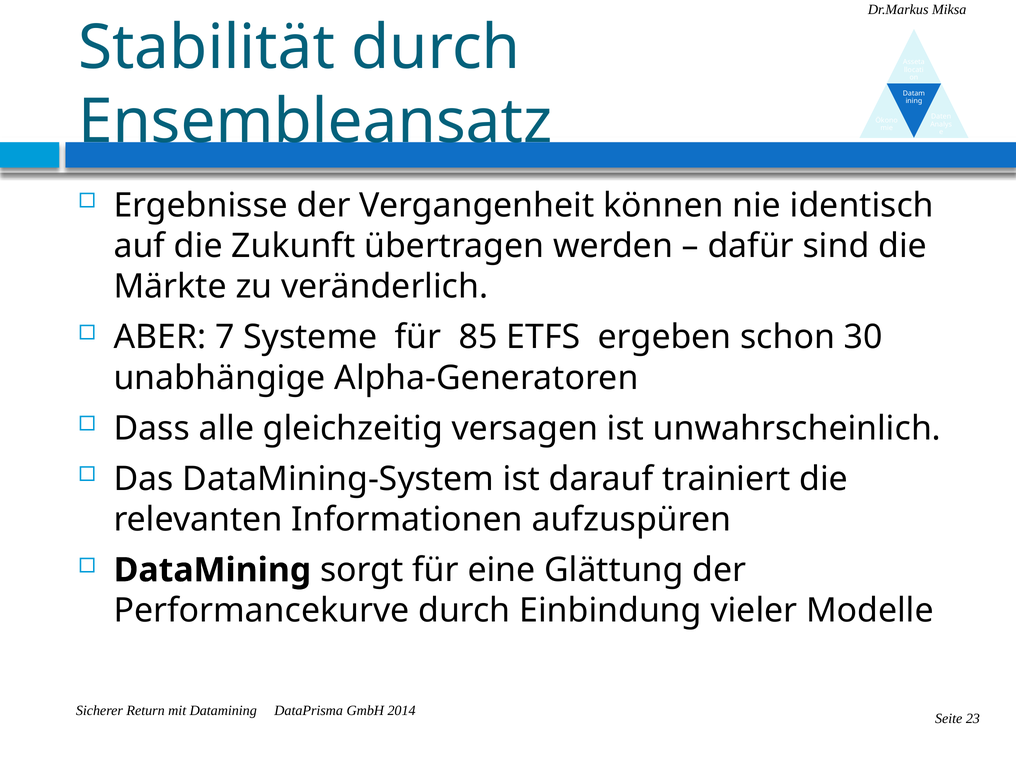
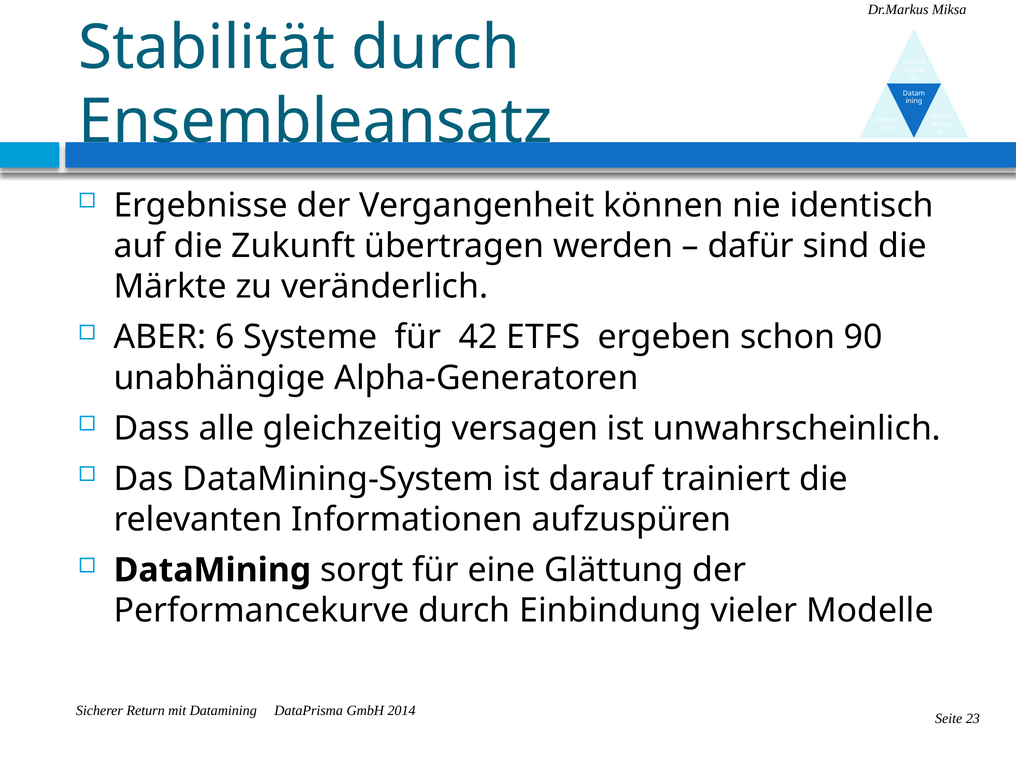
7: 7 -> 6
85: 85 -> 42
30: 30 -> 90
